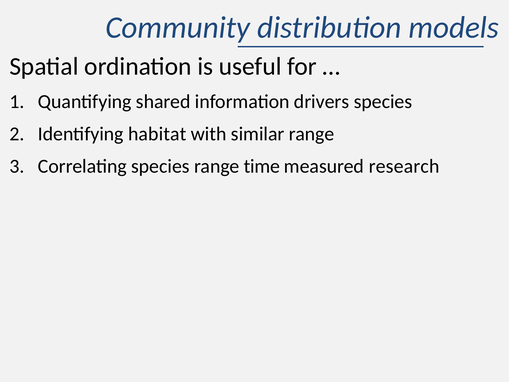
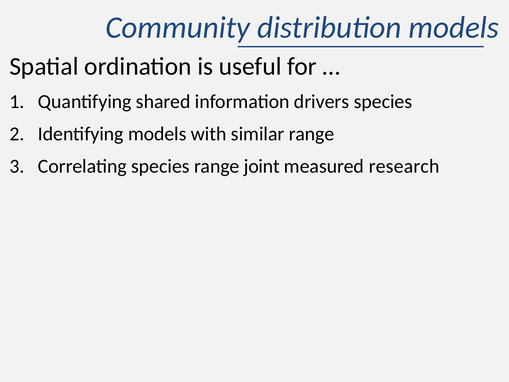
Identifying habitat: habitat -> models
time: time -> joint
